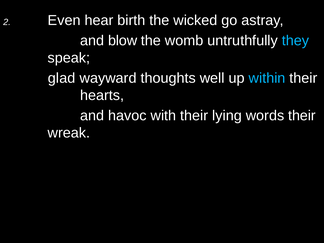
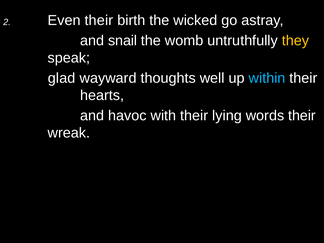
Even hear: hear -> their
blow: blow -> snail
they colour: light blue -> yellow
